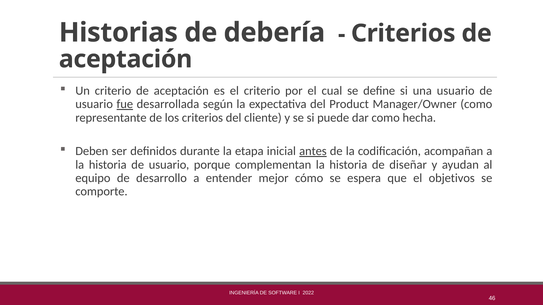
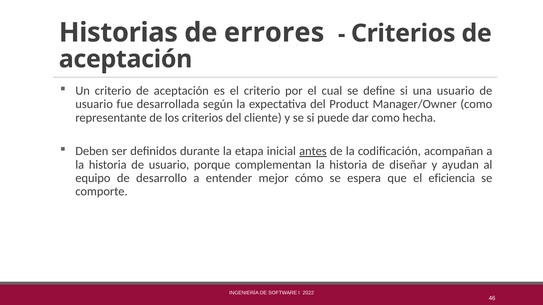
debería: debería -> errores
fue underline: present -> none
objetivos: objetivos -> eficiencia
